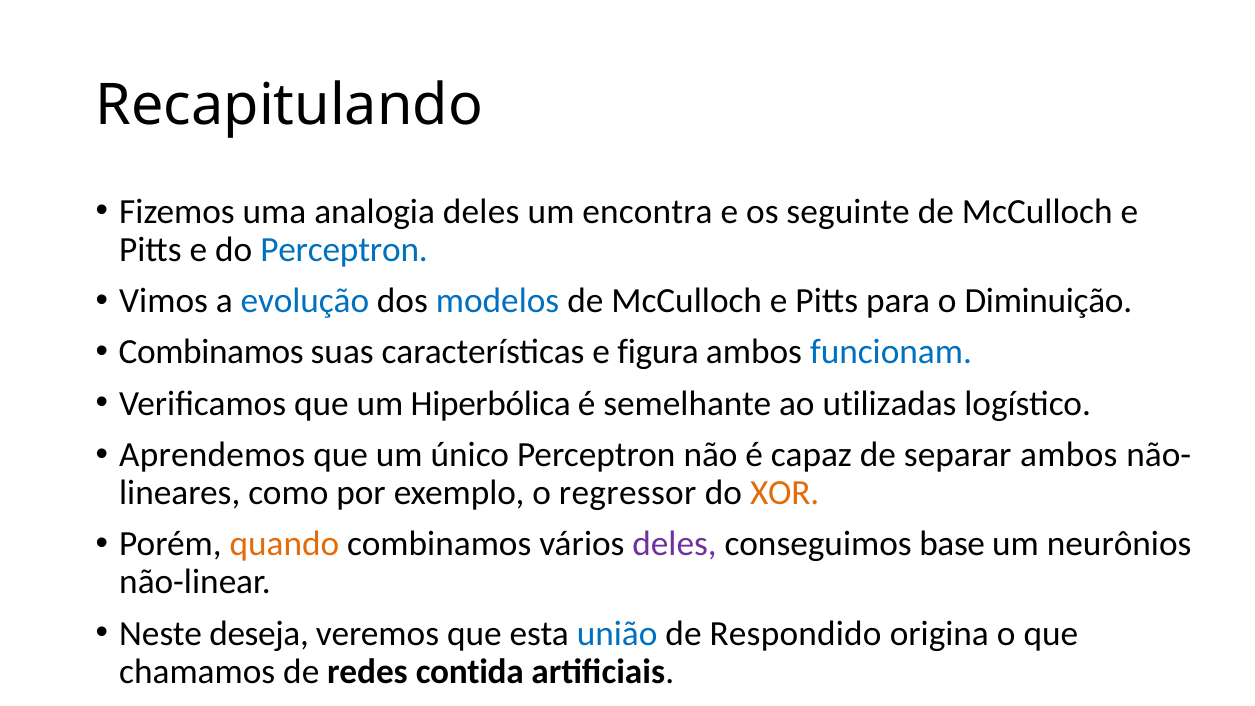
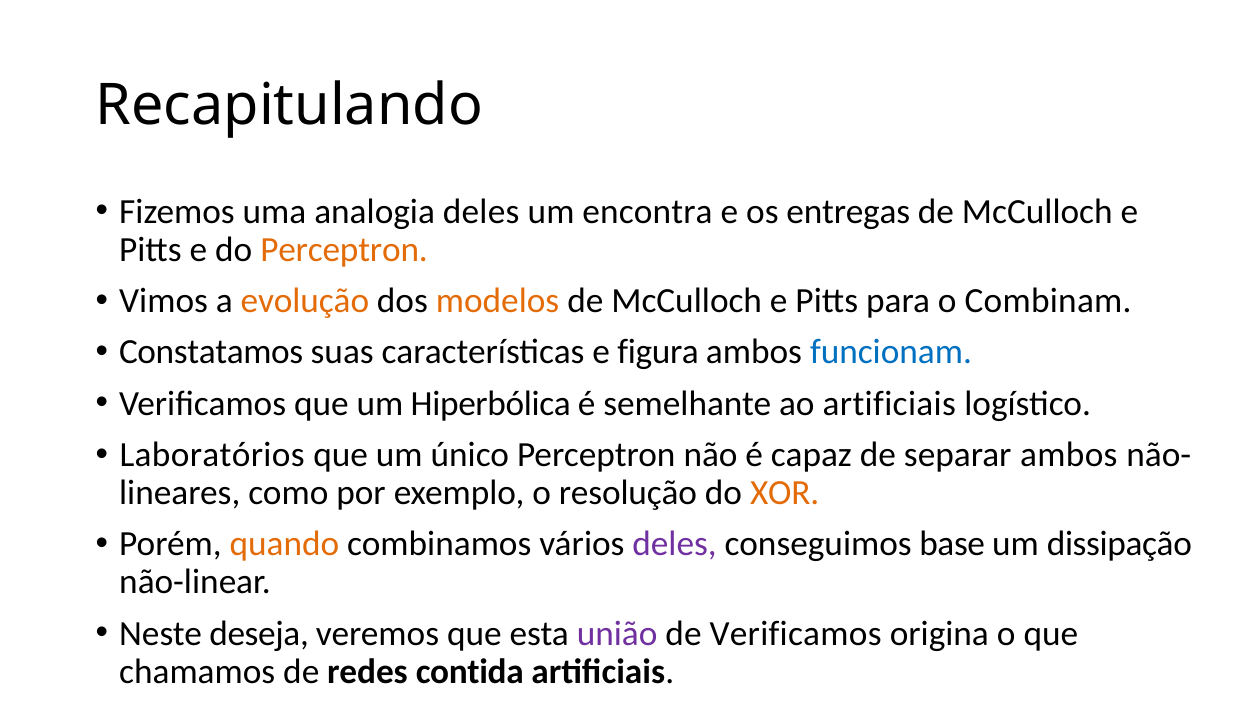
seguinte: seguinte -> entregas
Perceptron at (344, 250) colour: blue -> orange
evolução colour: blue -> orange
modelos colour: blue -> orange
Diminuição: Diminuição -> Combinam
Combinamos at (211, 352): Combinamos -> Constatamos
ao utilizadas: utilizadas -> artificiais
Aprendemos: Aprendemos -> Laboratórios
regressor: regressor -> resolução
neurônios: neurônios -> dissipação
união colour: blue -> purple
de Respondido: Respondido -> Verificamos
